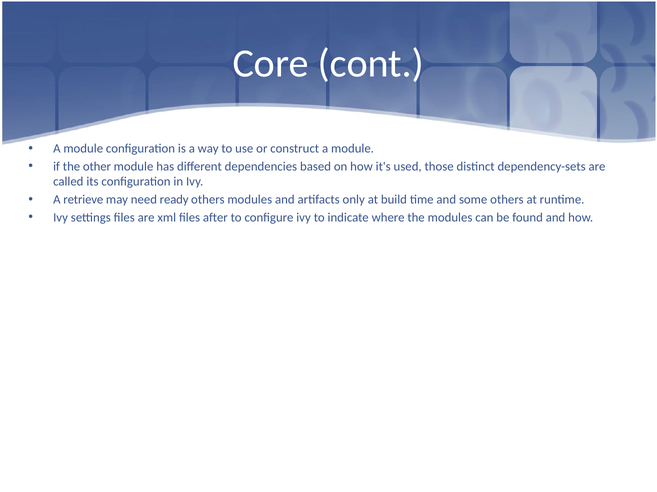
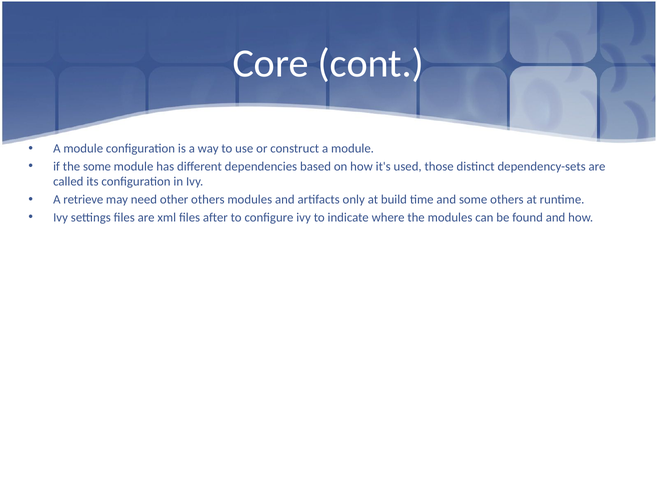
the other: other -> some
ready: ready -> other
